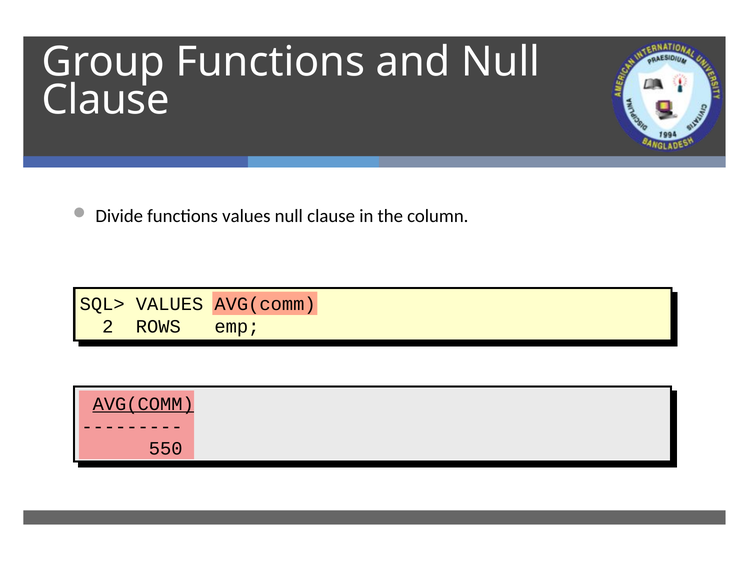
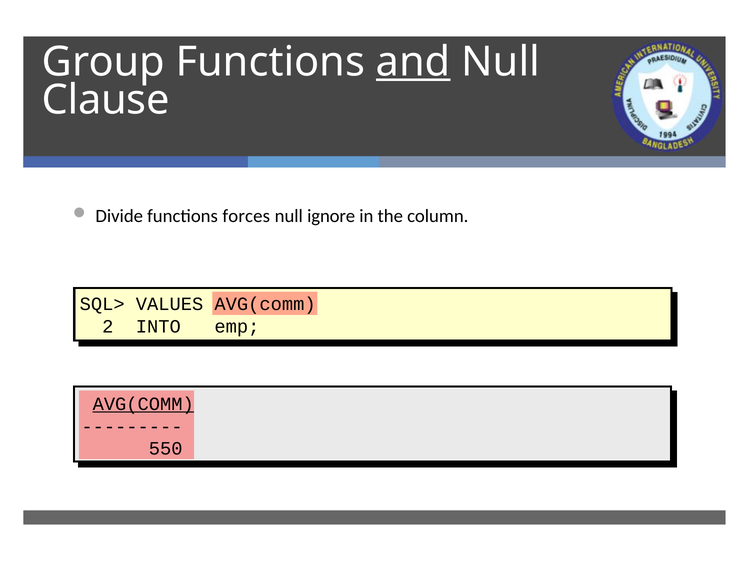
and underline: none -> present
functions values: values -> forces
clause at (331, 216): clause -> ignore
ROWS: ROWS -> INTO
